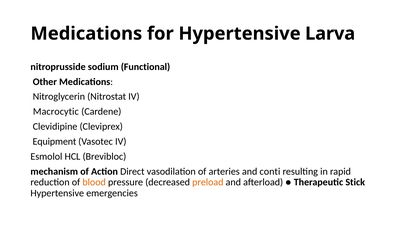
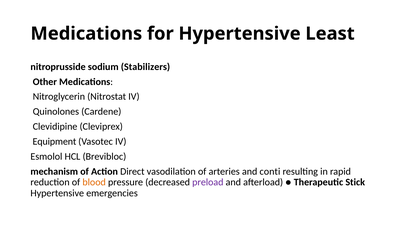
Larva: Larva -> Least
Functional: Functional -> Stabilizers
Macrocytic: Macrocytic -> Quinolones
preload colour: orange -> purple
